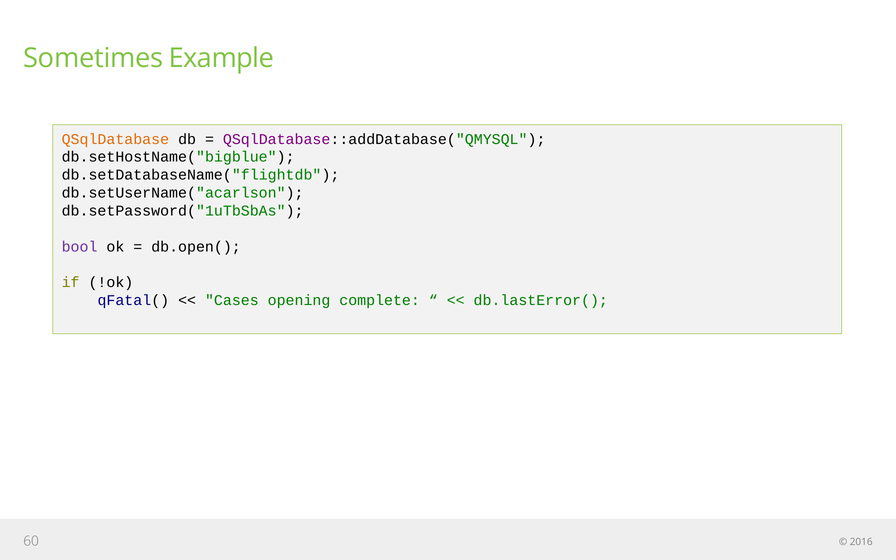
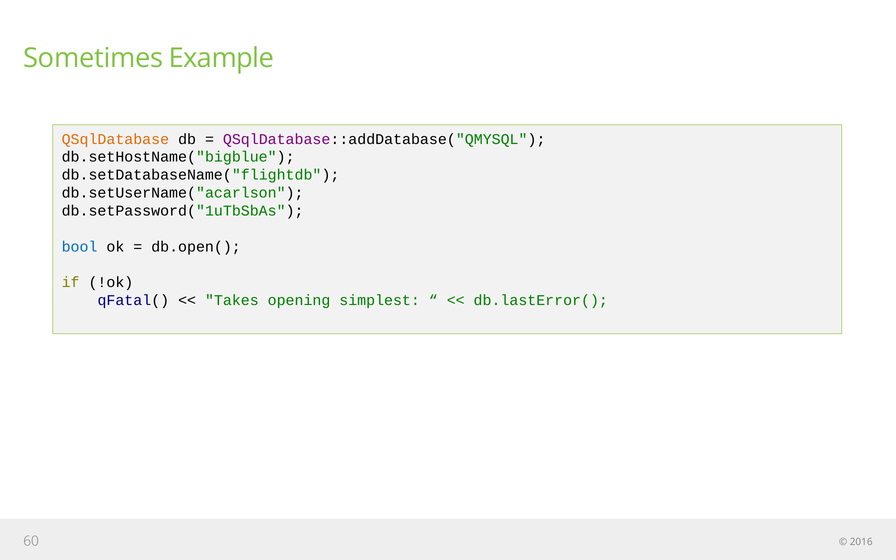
bool colour: purple -> blue
Cases: Cases -> Takes
complete: complete -> simplest
